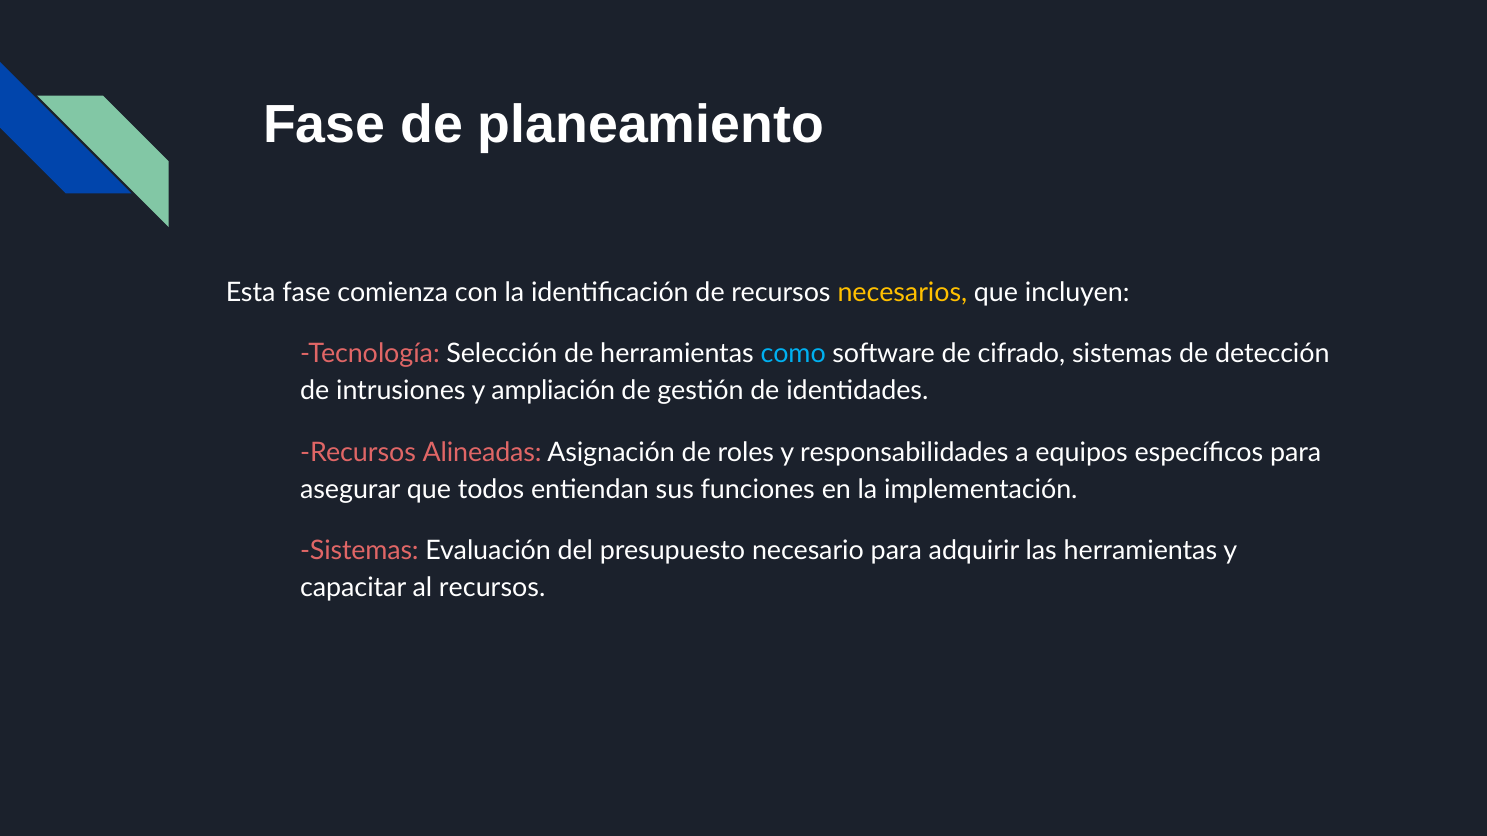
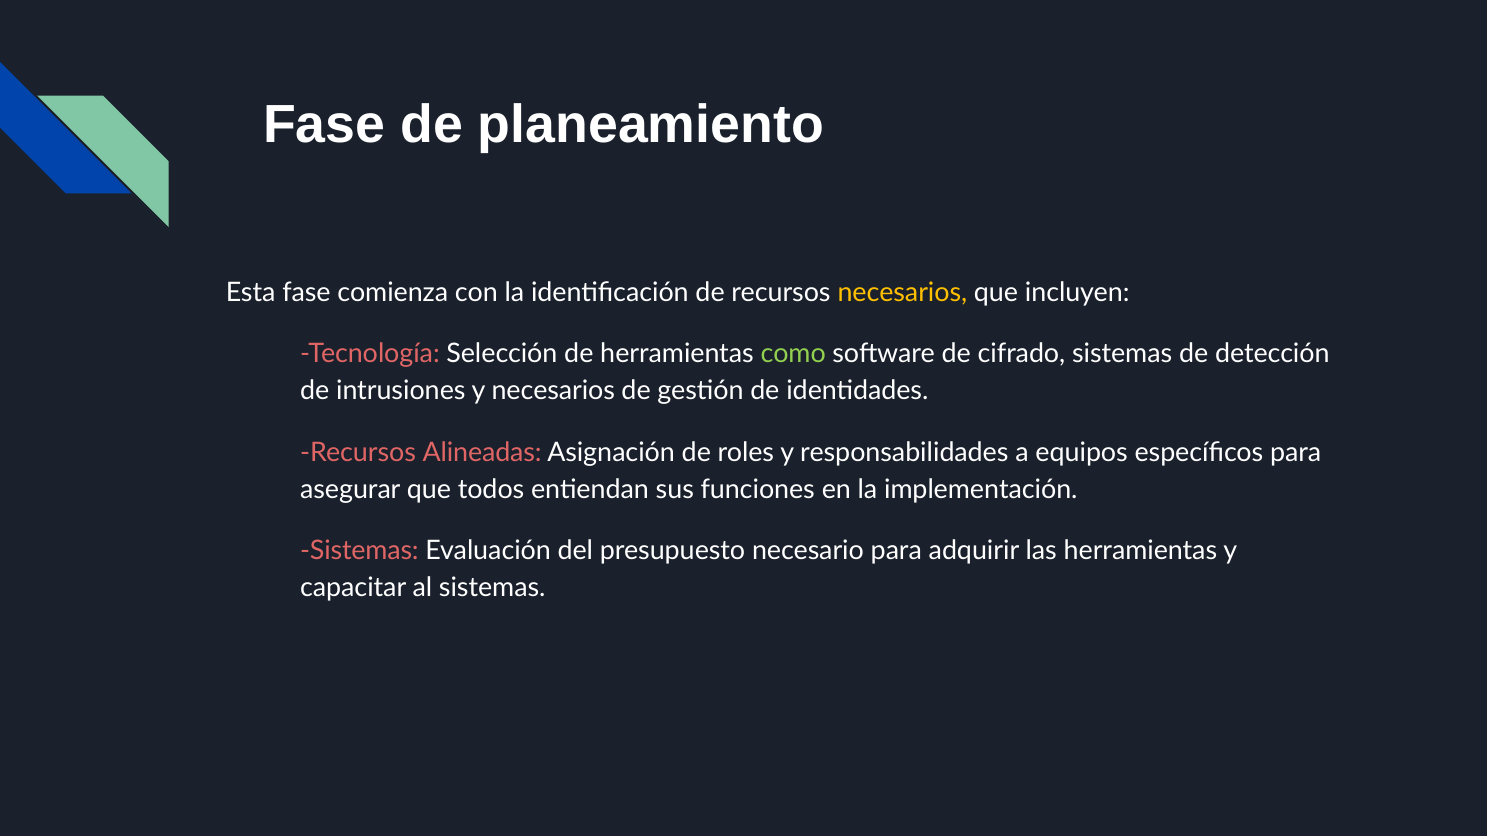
como colour: light blue -> light green
y ampliación: ampliación -> necesarios
al recursos: recursos -> sistemas
